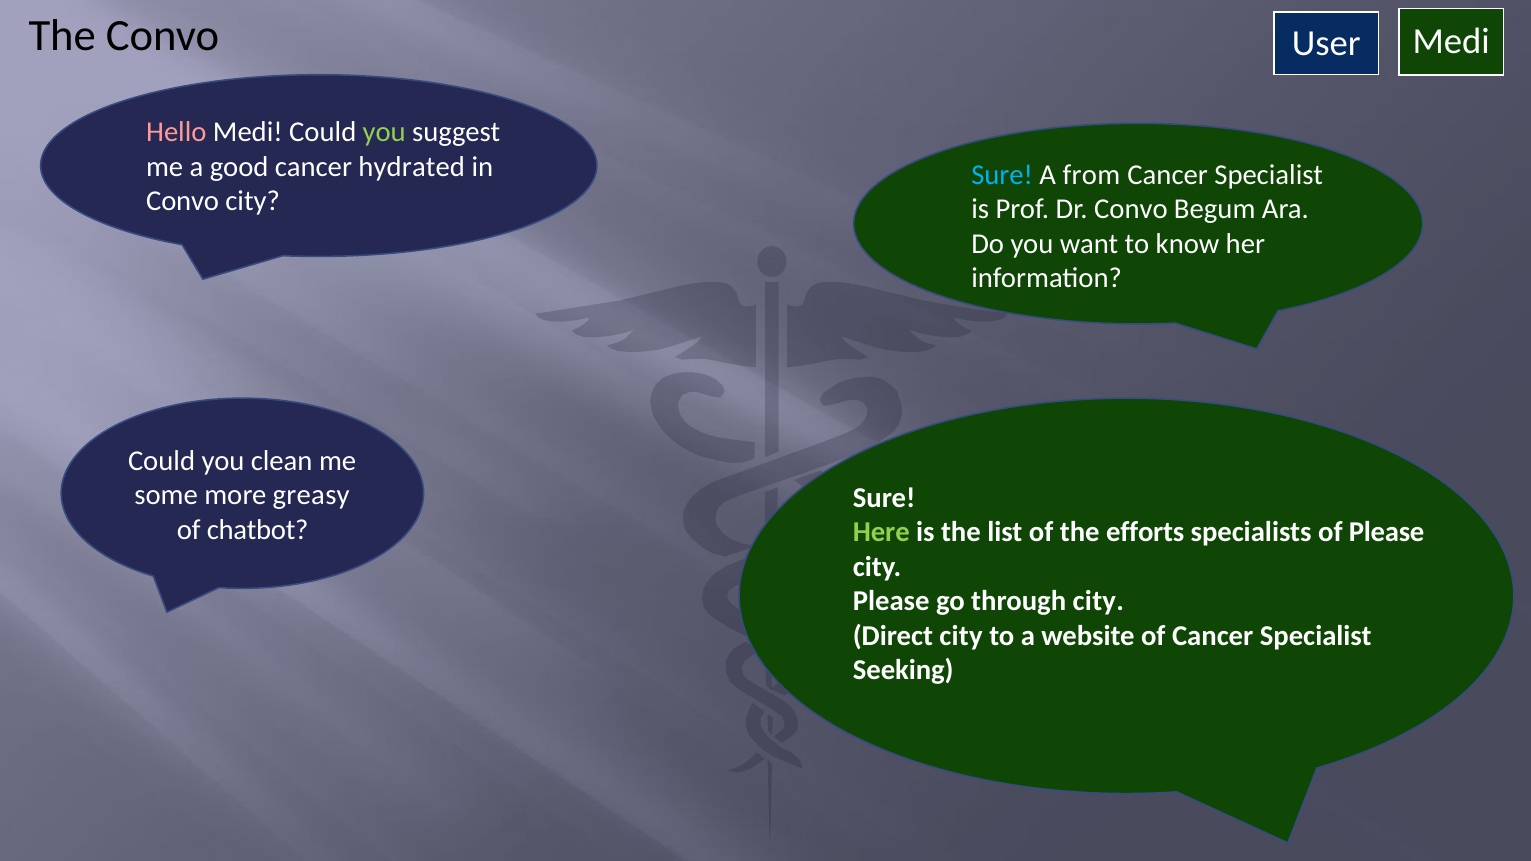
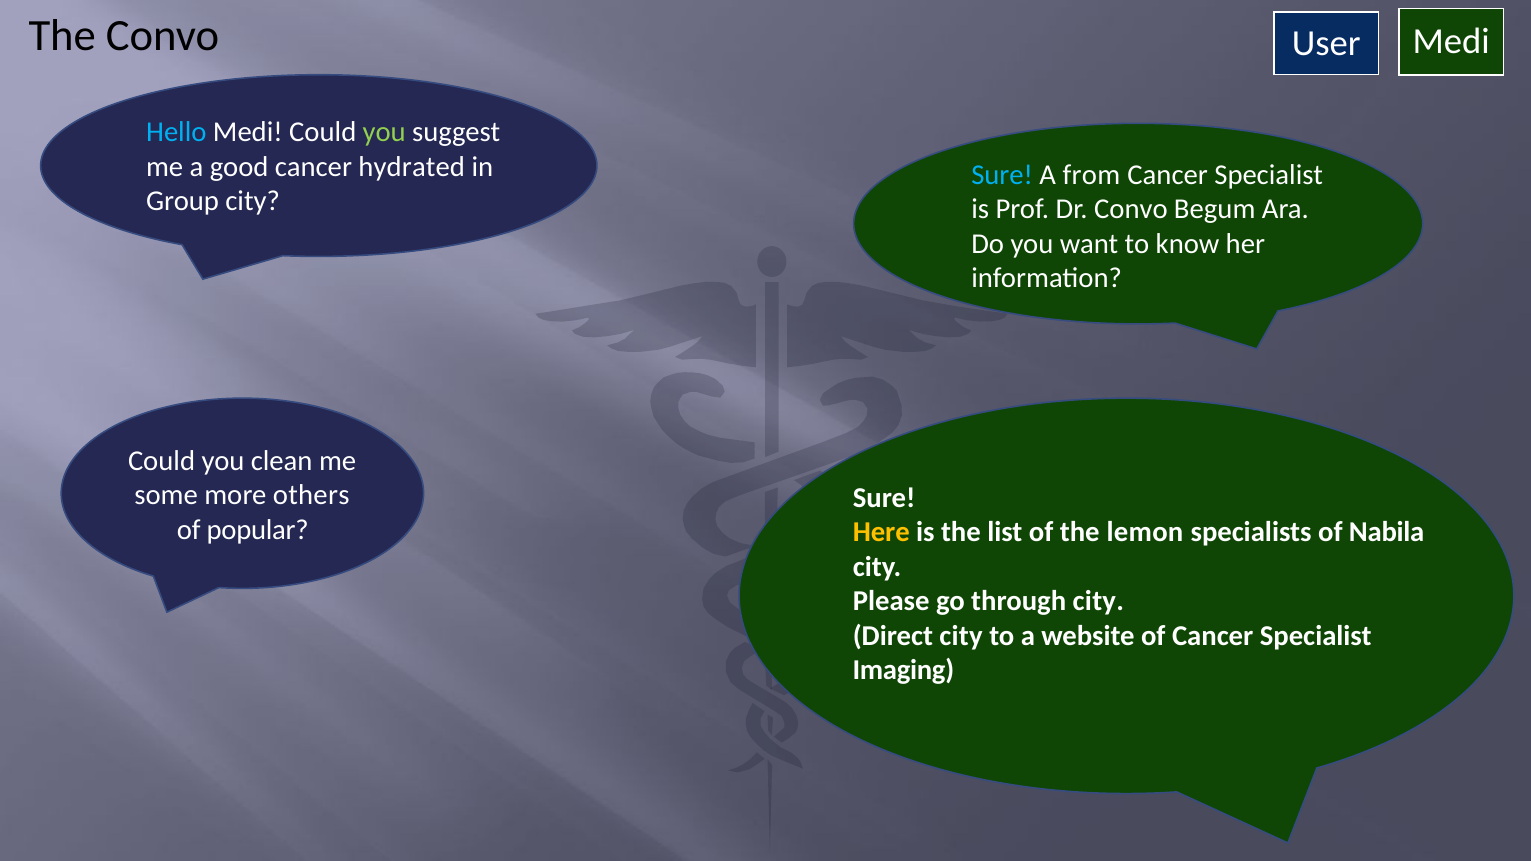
Hello colour: pink -> light blue
Convo at (183, 201): Convo -> Group
greasy: greasy -> others
chatbot: chatbot -> popular
Here colour: light green -> yellow
efforts: efforts -> lemon
of Please: Please -> Nabila
Seeking: Seeking -> Imaging
